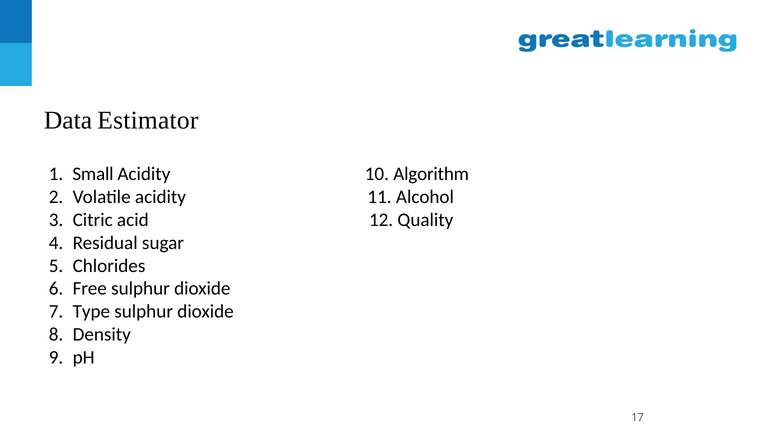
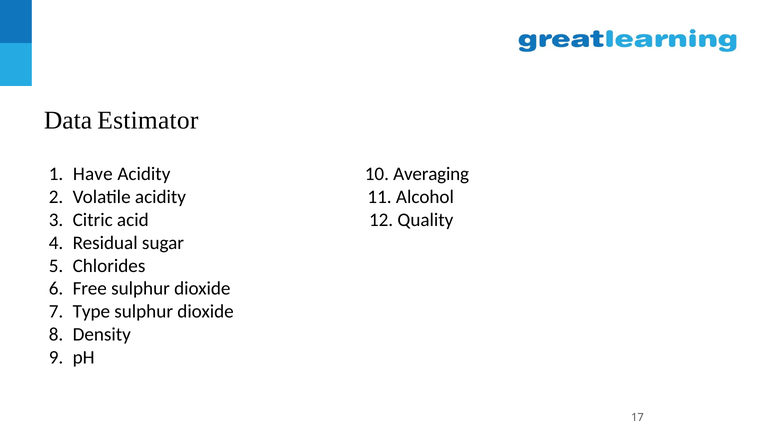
Small: Small -> Have
Algorithm: Algorithm -> Averaging
